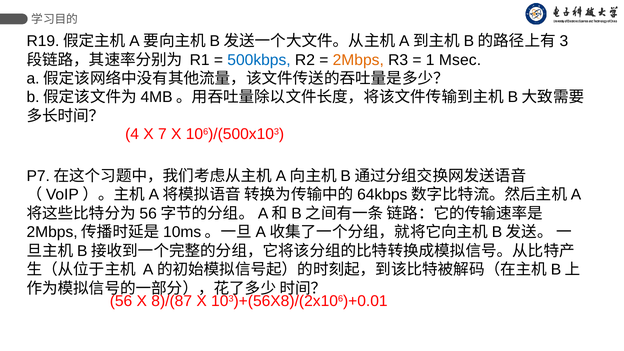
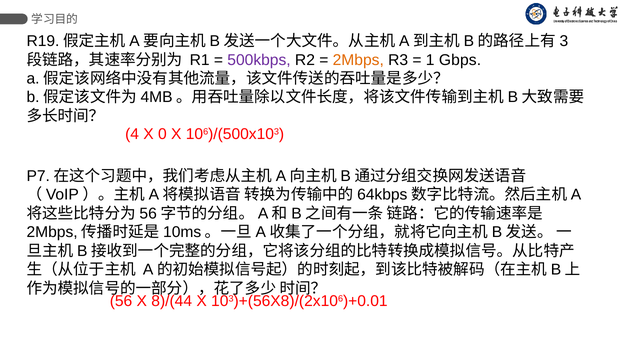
500kbps colour: blue -> purple
Msec: Msec -> Gbps
7: 7 -> 0
8)/(87: 8)/(87 -> 8)/(44
